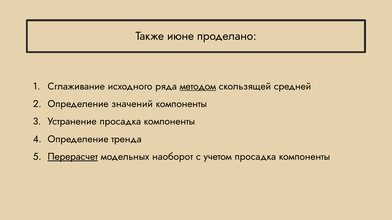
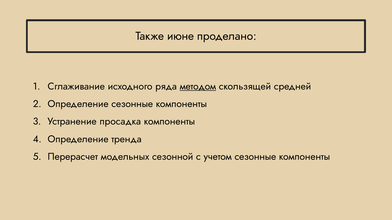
Определение значений: значений -> сезонные
Перерасчет underline: present -> none
наоборот: наоборот -> сезонной
учетом просадка: просадка -> сезонные
